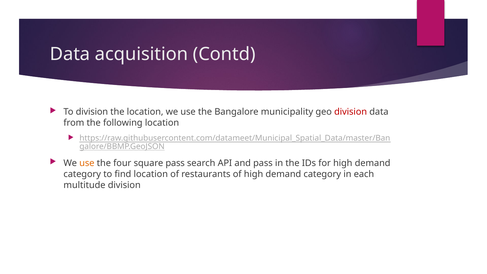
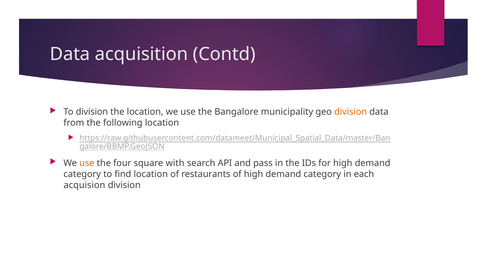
division at (351, 112) colour: red -> orange
square pass: pass -> with
multitude: multitude -> acquision
